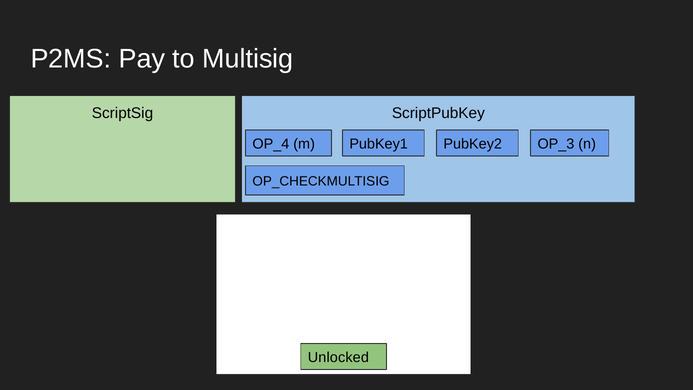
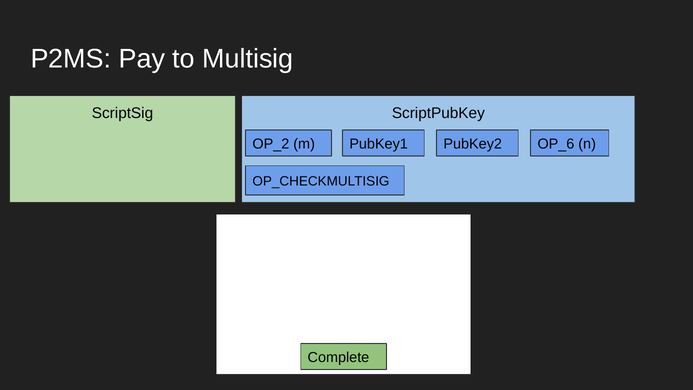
OP_4: OP_4 -> OP_2
OP_3: OP_3 -> OP_6
Unlocked: Unlocked -> Complete
